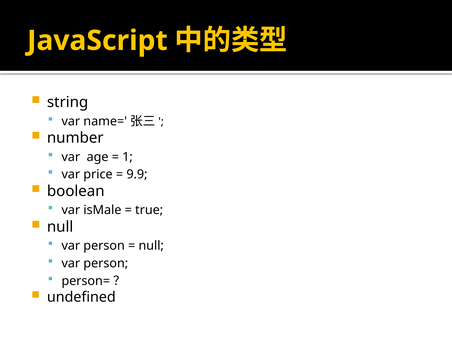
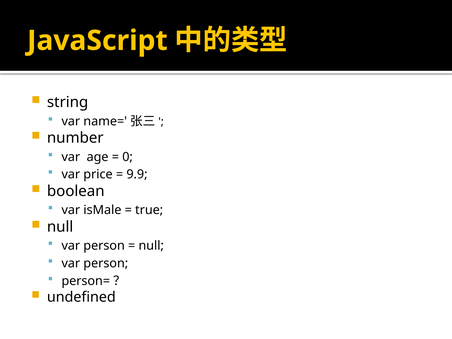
1: 1 -> 0
